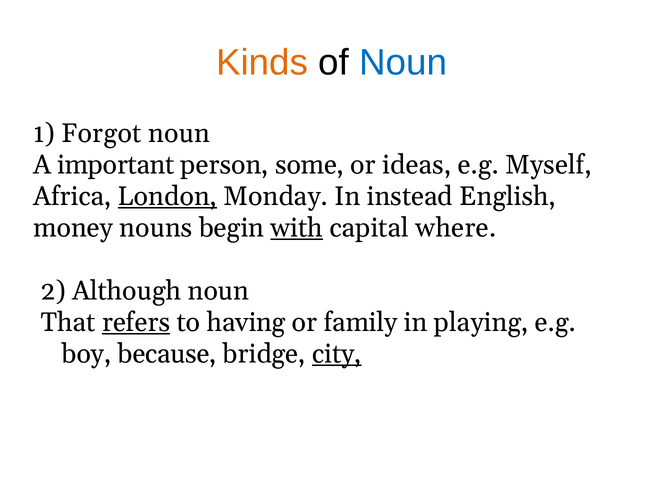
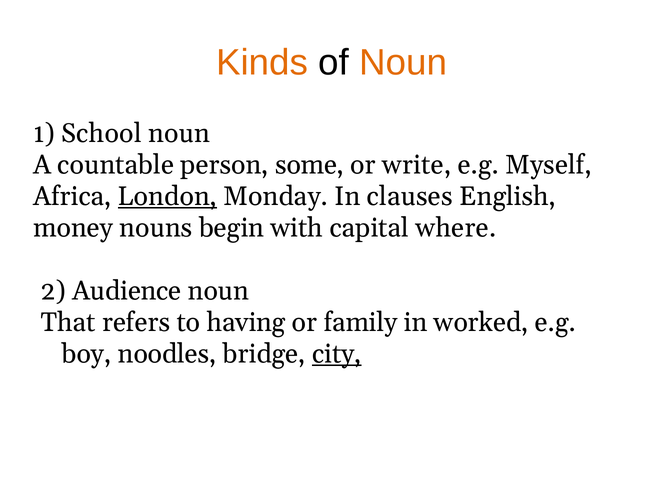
Noun at (403, 63) colour: blue -> orange
Forgot: Forgot -> School
important: important -> countable
ideas: ideas -> write
instead: instead -> clauses
with underline: present -> none
Although: Although -> Audience
refers underline: present -> none
playing: playing -> worked
because: because -> noodles
